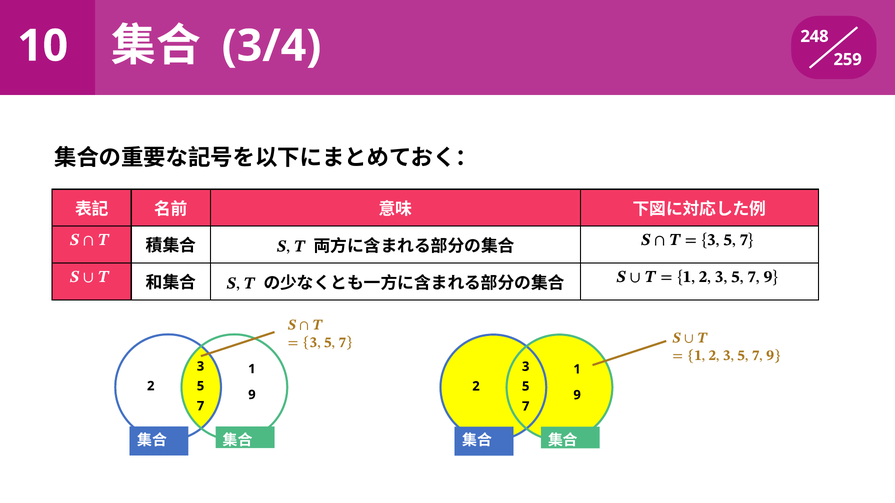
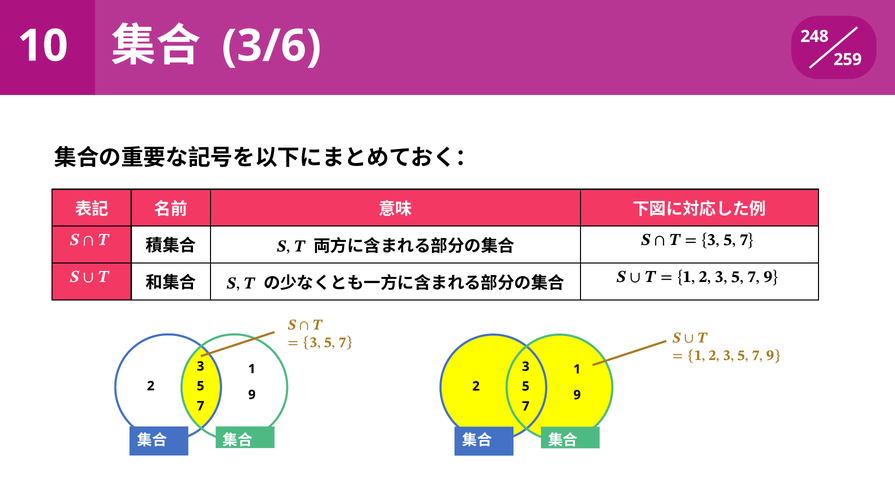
3/4: 3/4 -> 3/6
